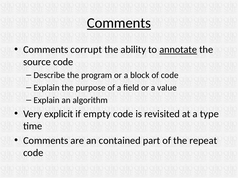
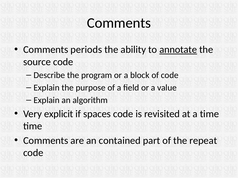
Comments at (119, 23) underline: present -> none
corrupt: corrupt -> periods
empty: empty -> spaces
a type: type -> time
